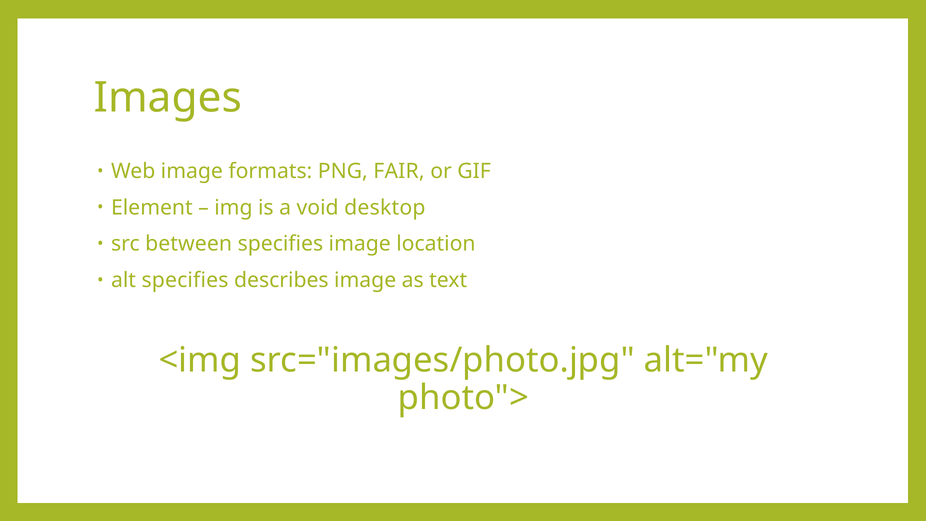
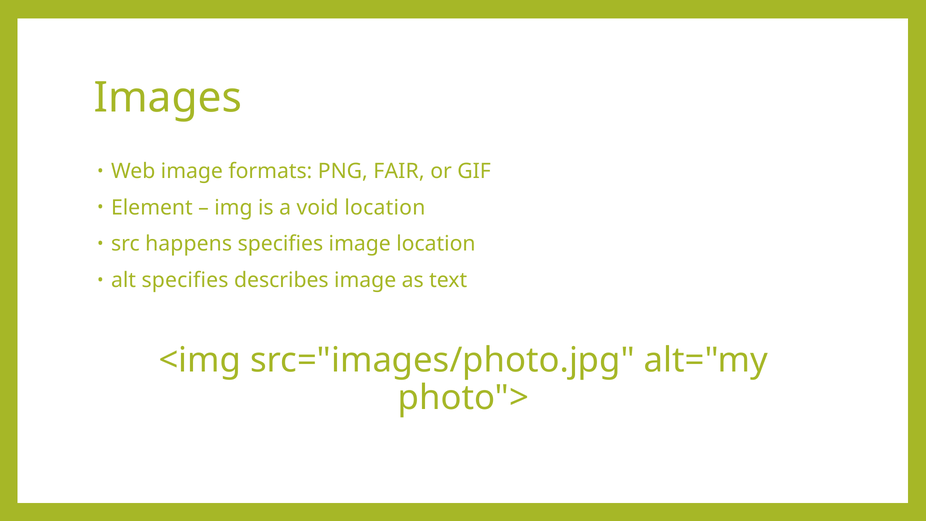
void desktop: desktop -> location
between: between -> happens
